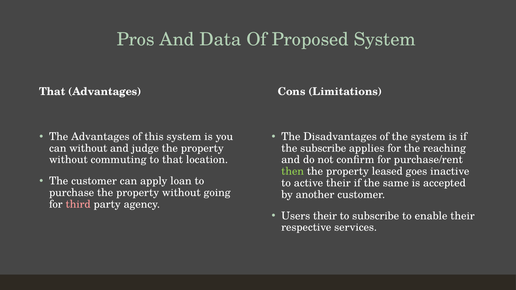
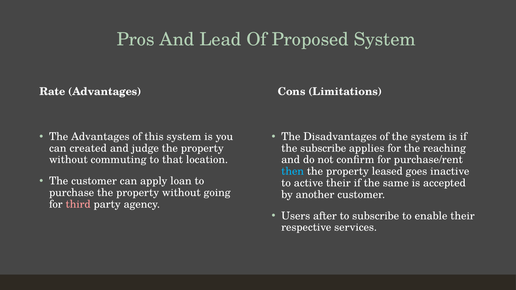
Data: Data -> Lead
That at (52, 92): That -> Rate
can without: without -> created
then colour: light green -> light blue
Users their: their -> after
